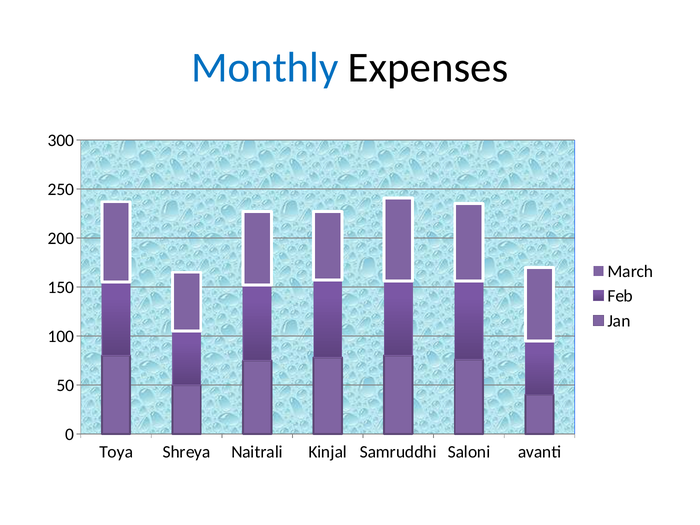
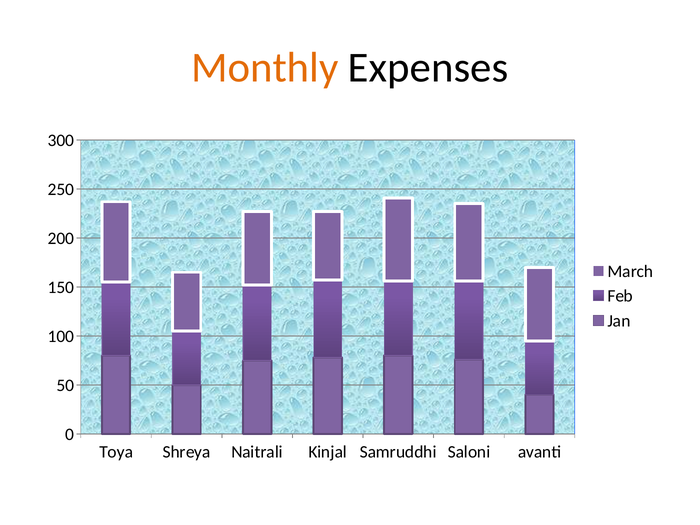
Monthly colour: blue -> orange
